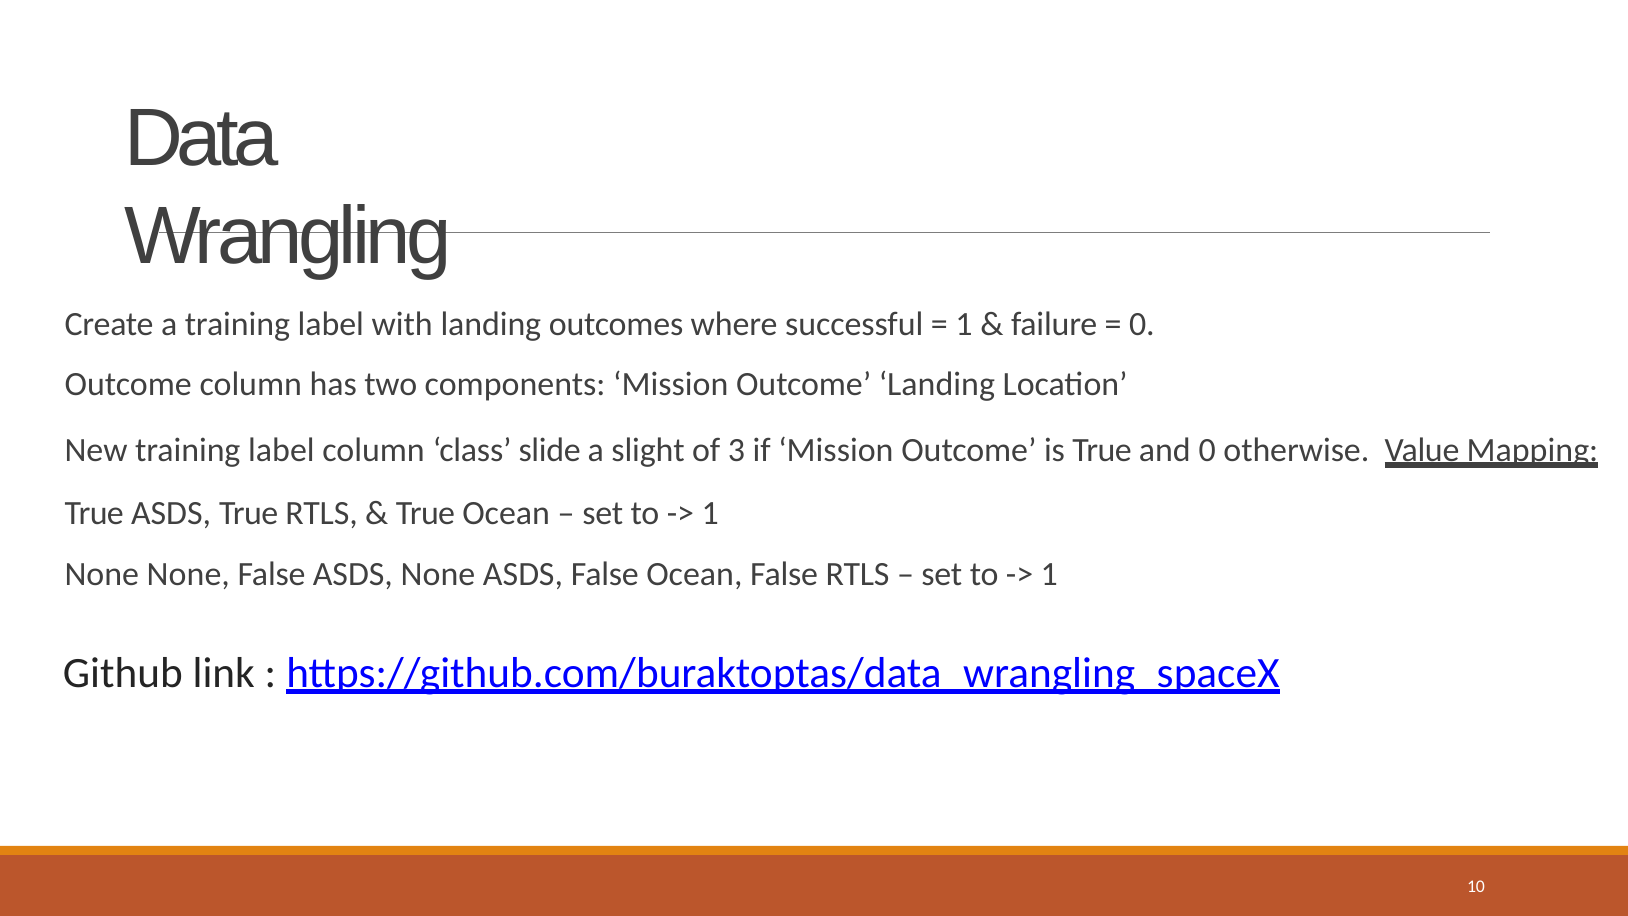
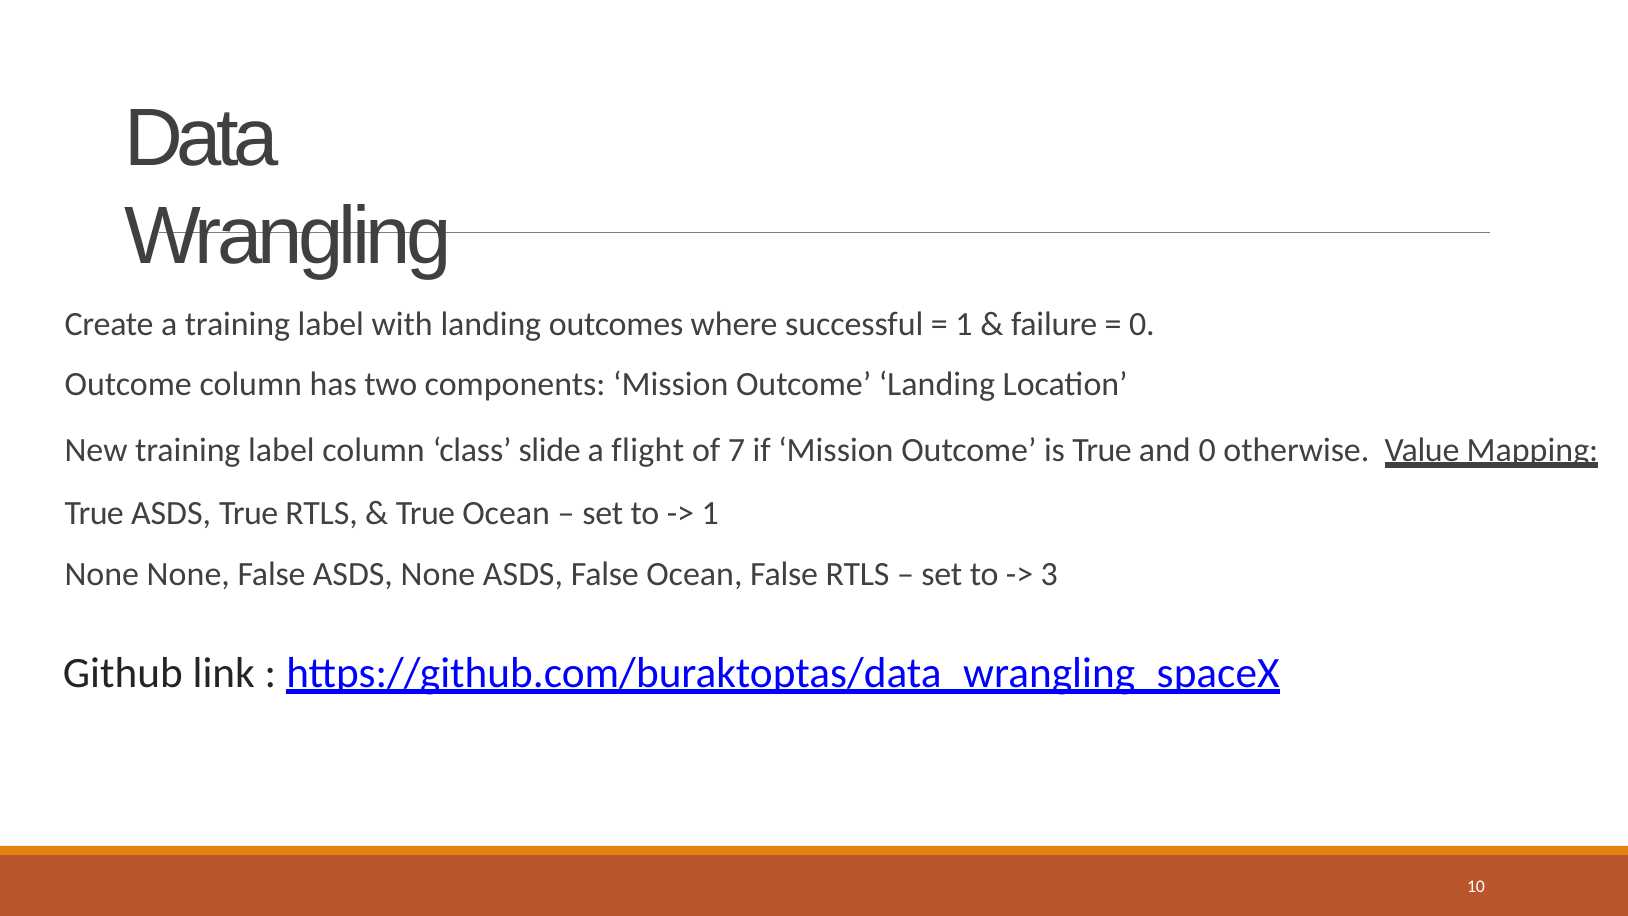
slight: slight -> flight
3: 3 -> 7
1 at (1049, 574): 1 -> 3
